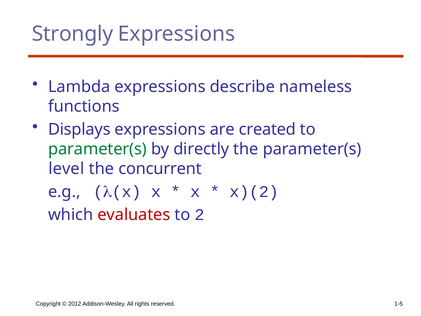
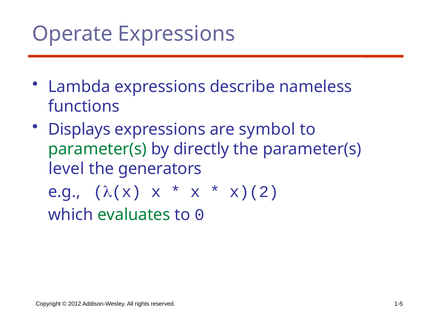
Strongly: Strongly -> Operate
created: created -> symbol
concurrent: concurrent -> generators
evaluates colour: red -> green
2: 2 -> 0
